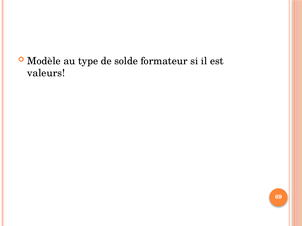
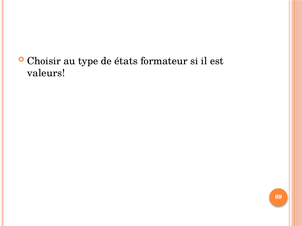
Modèle: Modèle -> Choisir
solde: solde -> états
